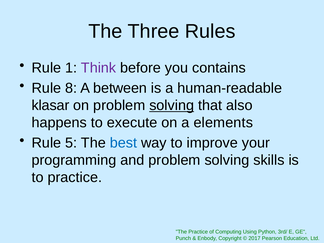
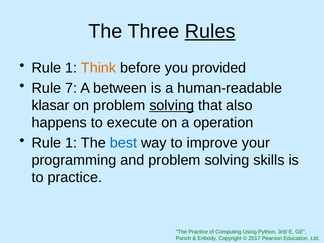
Rules underline: none -> present
Think colour: purple -> orange
contains: contains -> provided
8: 8 -> 7
elements: elements -> operation
5 at (71, 143): 5 -> 1
